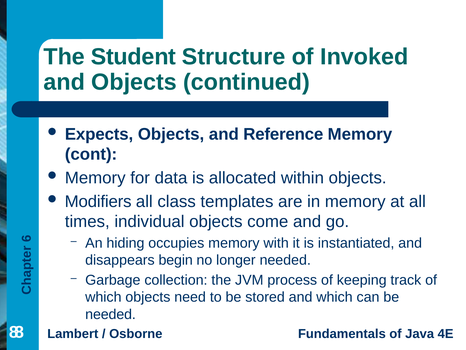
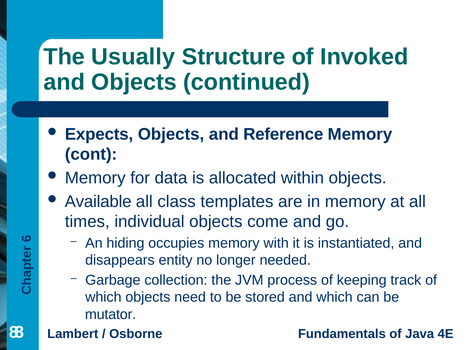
Student: Student -> Usually
Modifiers: Modifiers -> Available
begin: begin -> entity
needed at (111, 314): needed -> mutator
